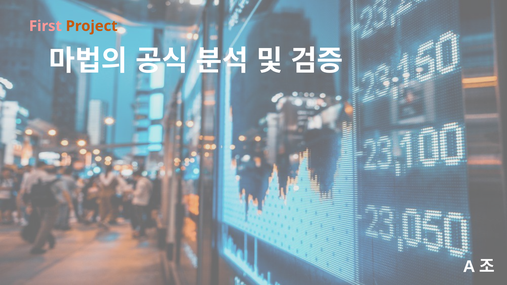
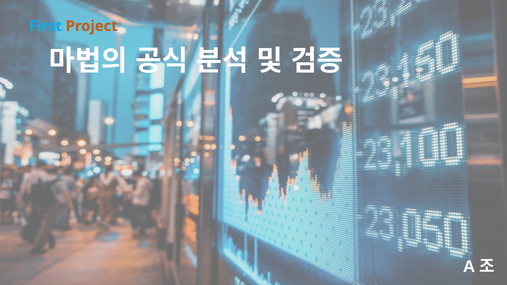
First colour: pink -> light blue
